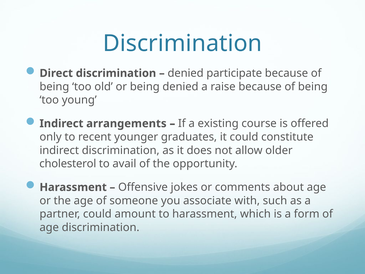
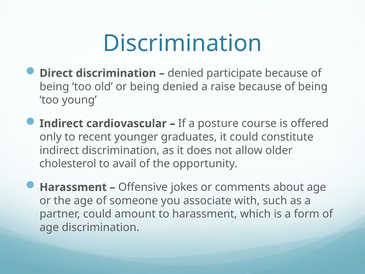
arrangements: arrangements -> cardiovascular
existing: existing -> posture
